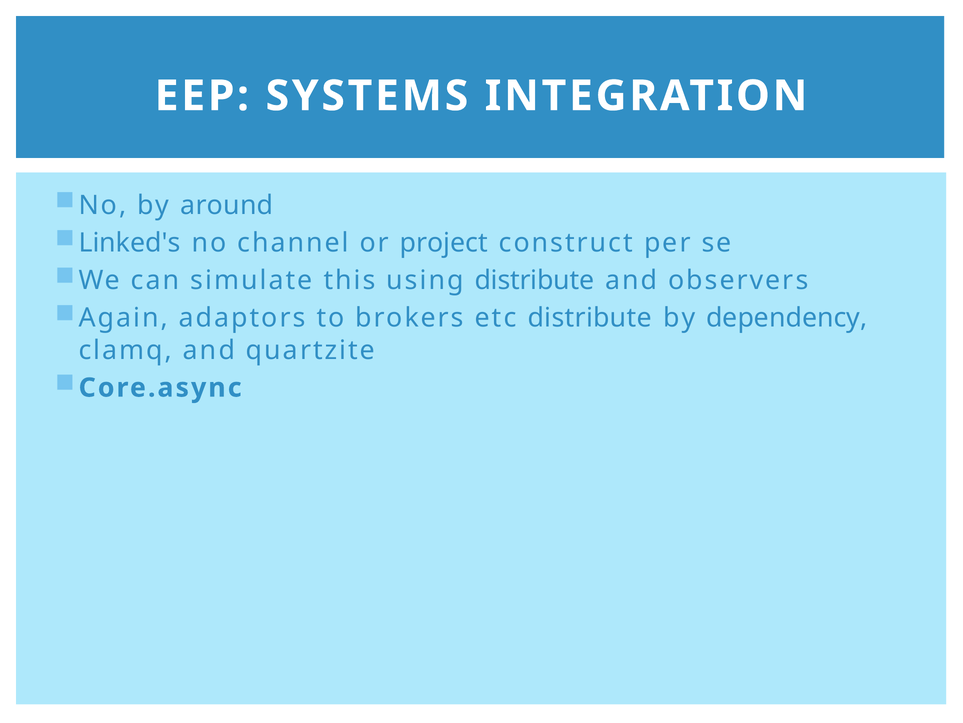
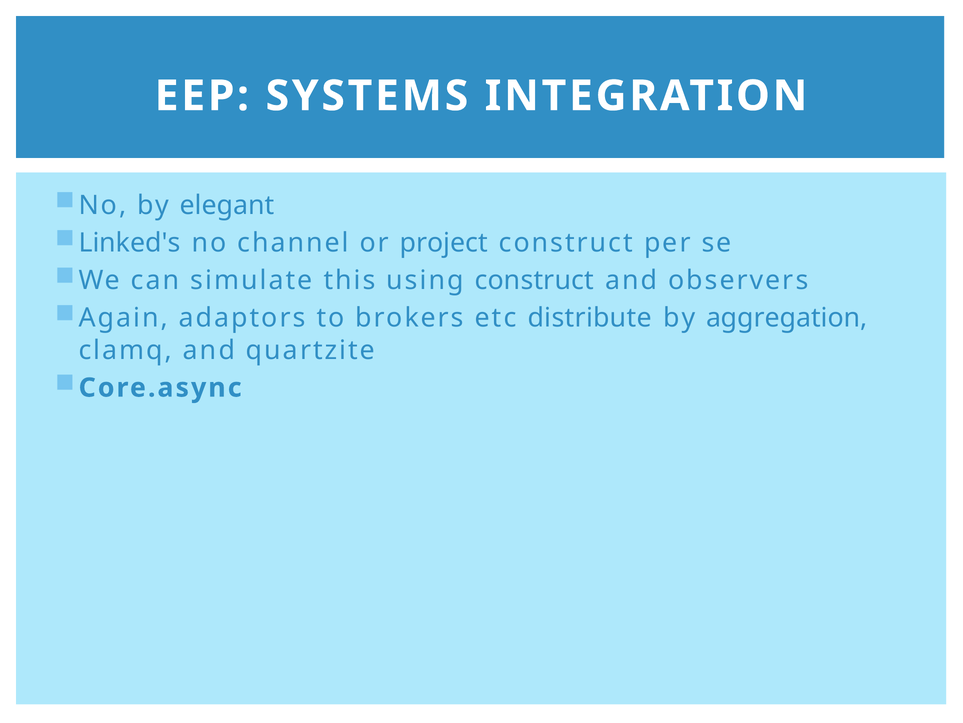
around: around -> elegant
using distribute: distribute -> construct
dependency: dependency -> aggregation
